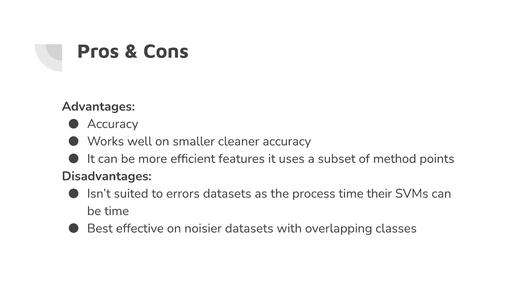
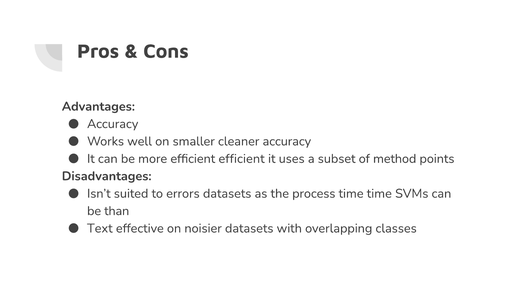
efficient features: features -> efficient
time their: their -> time
be time: time -> than
Best: Best -> Text
